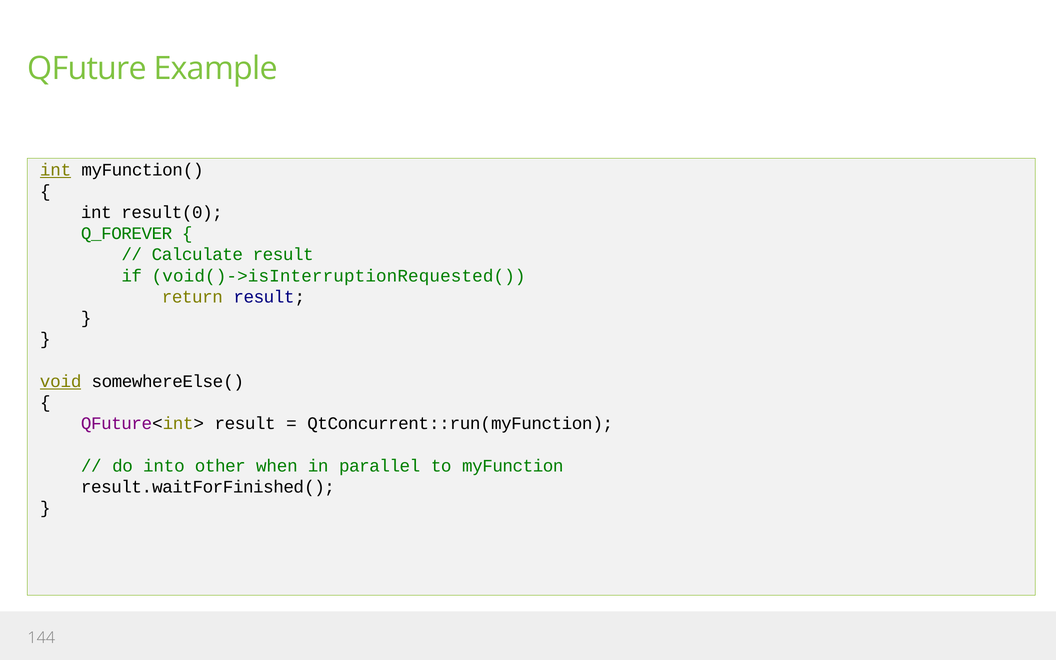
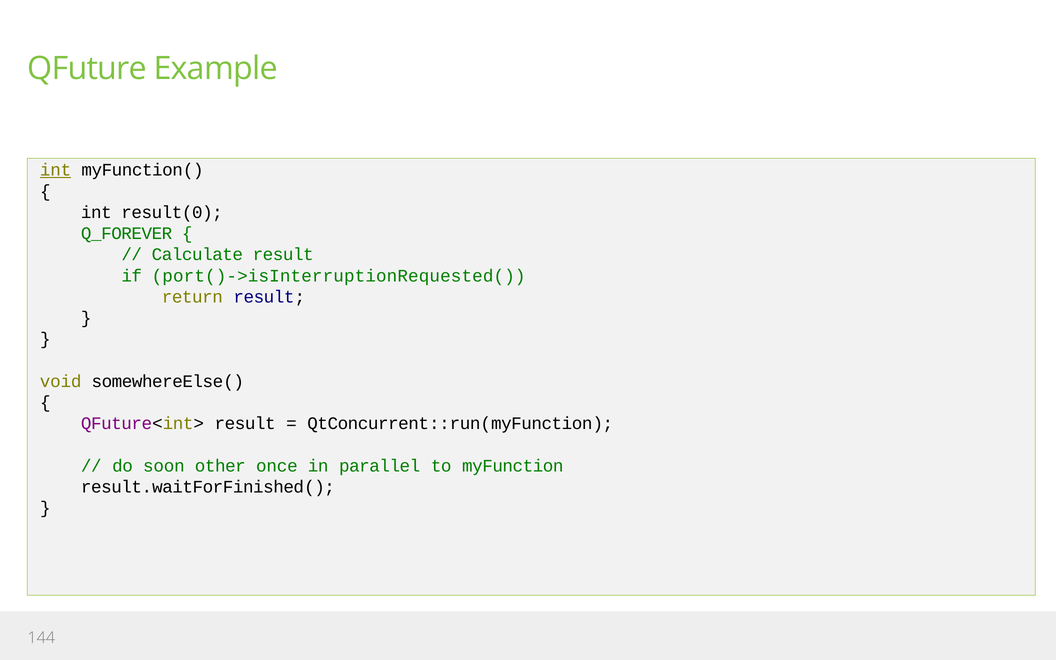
void()->isInterruptionRequested(: void()->isInterruptionRequested( -> port()->isInterruptionRequested(
void underline: present -> none
into: into -> soon
when: when -> once
